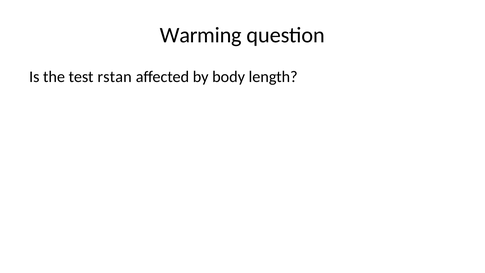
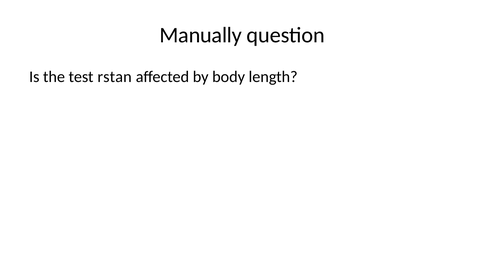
Warming: Warming -> Manually
